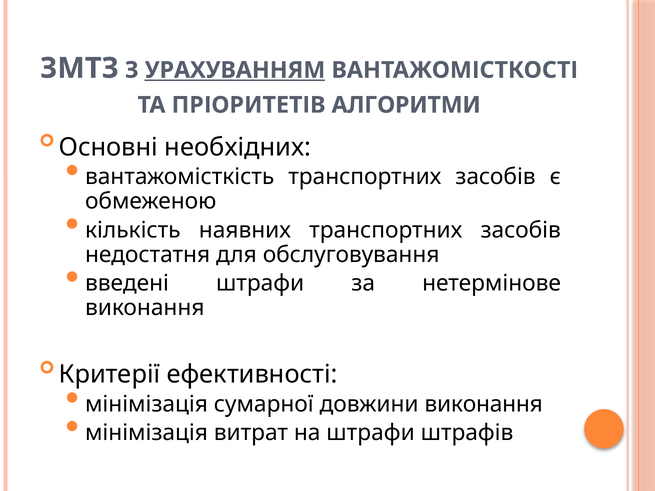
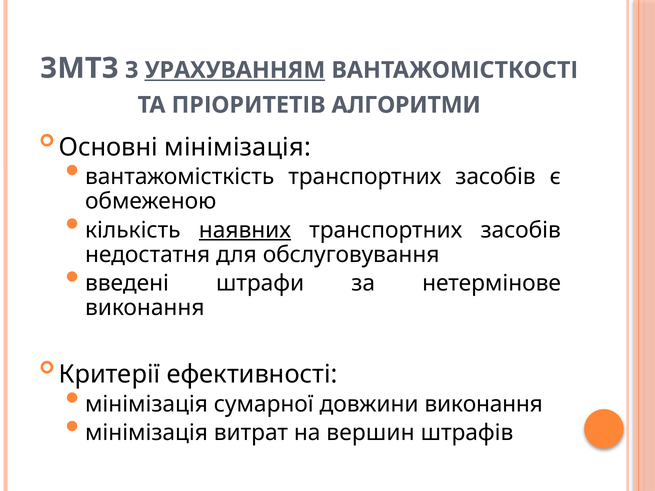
Основні необхідних: необхідних -> мінімізація
наявних underline: none -> present
на штрафи: штрафи -> вершин
